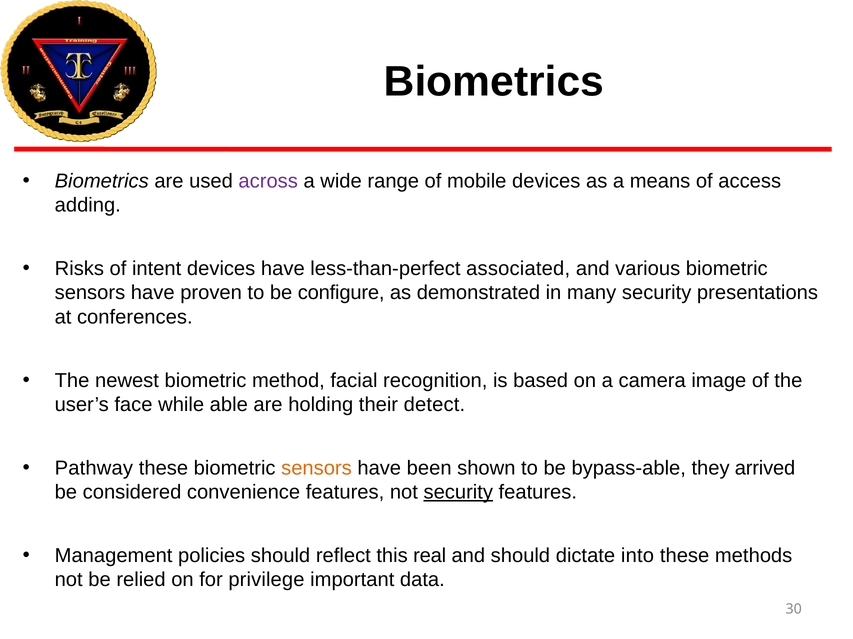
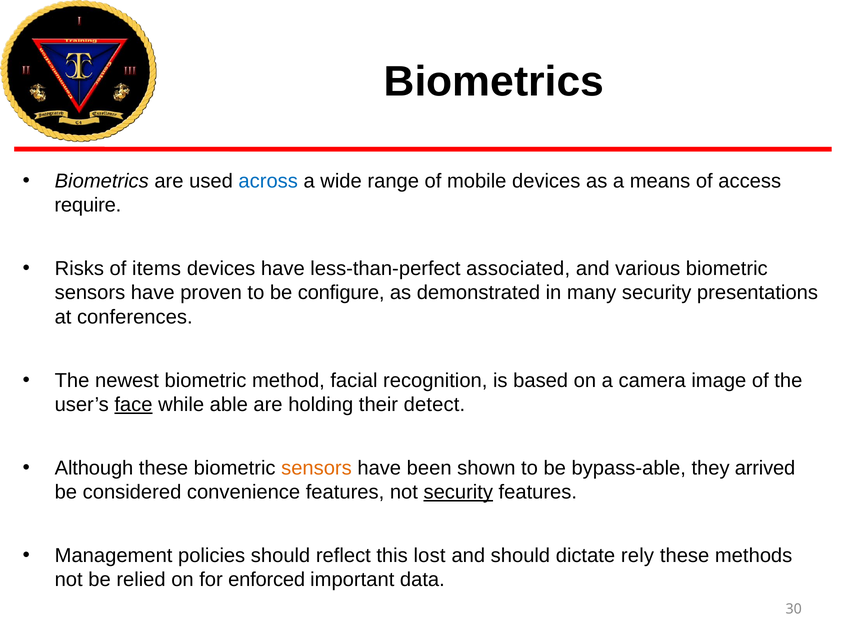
across colour: purple -> blue
adding: adding -> require
intent: intent -> items
face underline: none -> present
Pathway: Pathway -> Although
real: real -> lost
into: into -> rely
privilege: privilege -> enforced
